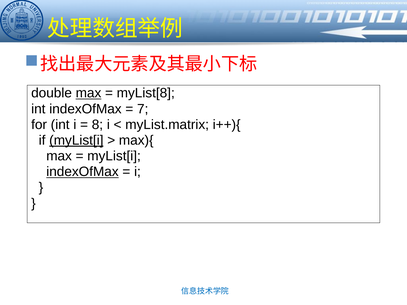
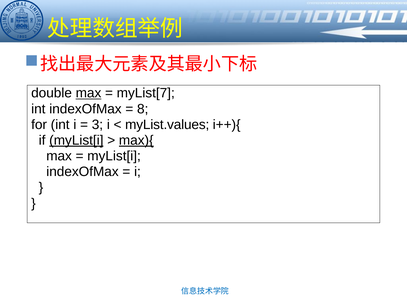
myList[8: myList[8 -> myList[7
7: 7 -> 8
8: 8 -> 3
myList.matrix: myList.matrix -> myList.values
max){ underline: none -> present
indexOfMax at (82, 172) underline: present -> none
